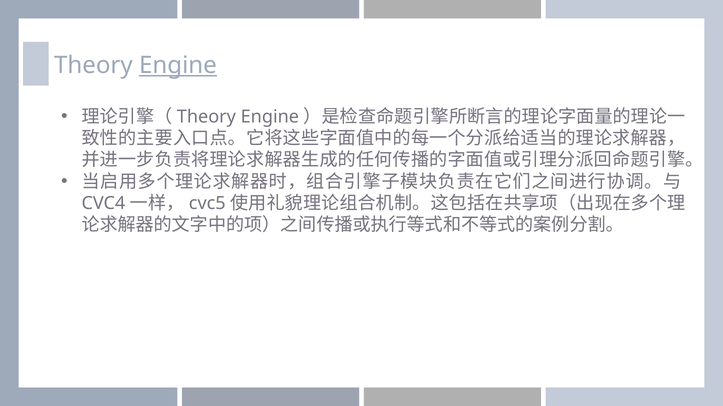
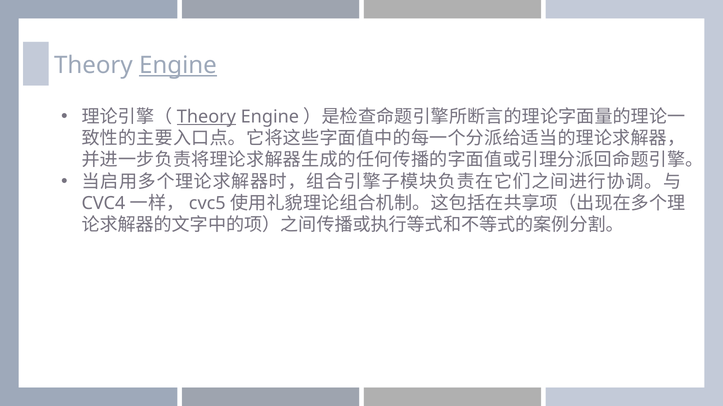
Theory at (206, 117) underline: none -> present
